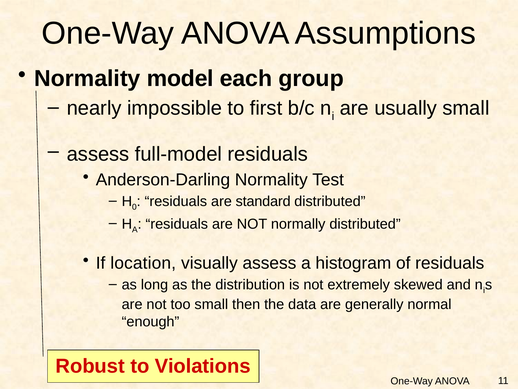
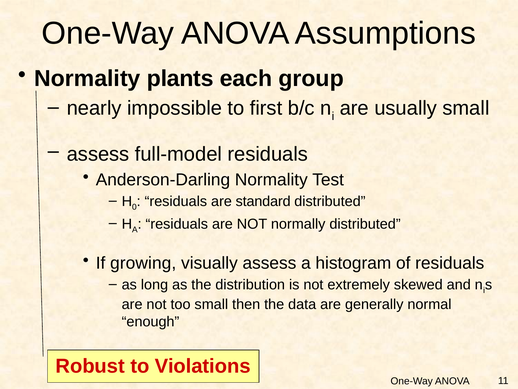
model: model -> plants
location: location -> growing
